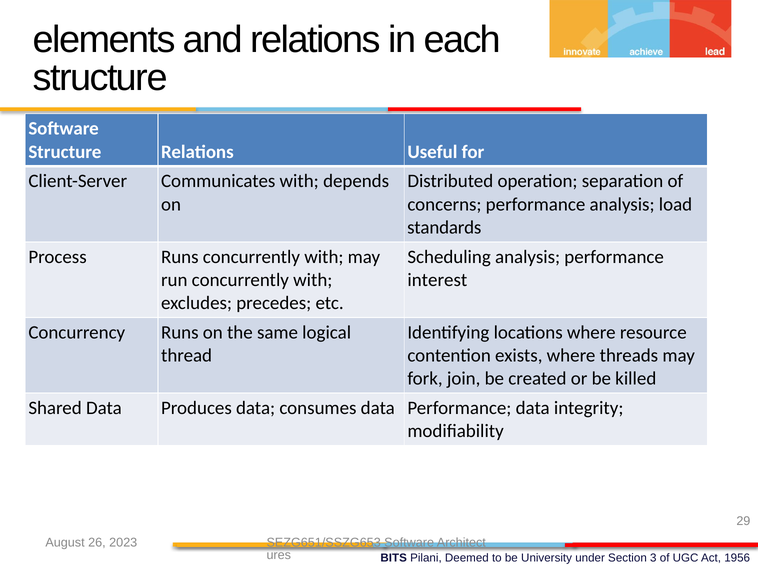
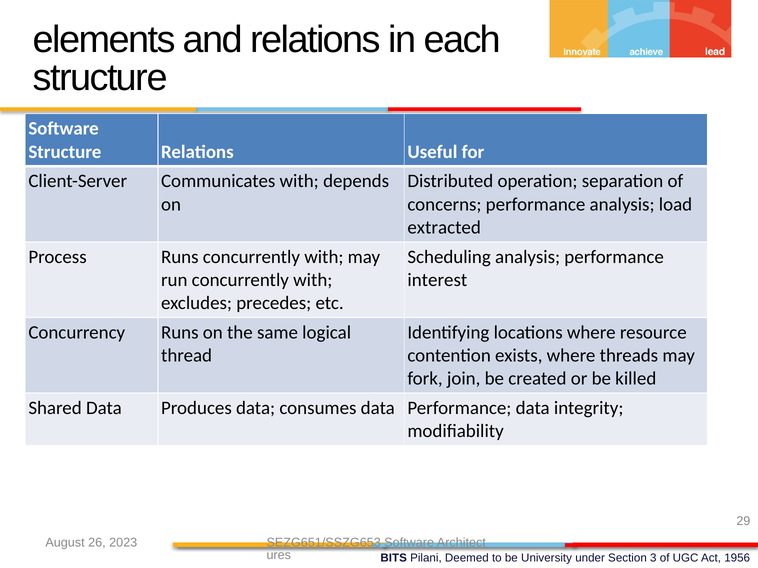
standards: standards -> extracted
